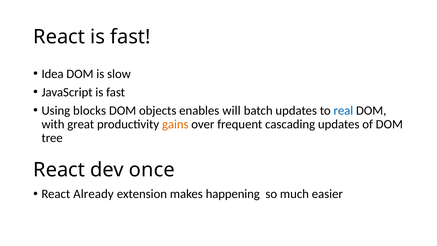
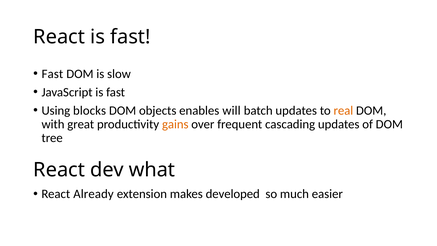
Idea at (53, 74): Idea -> Fast
real colour: blue -> orange
once: once -> what
happening: happening -> developed
